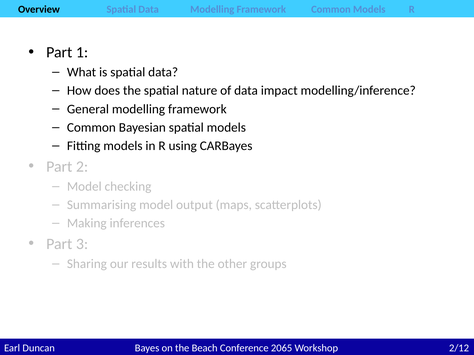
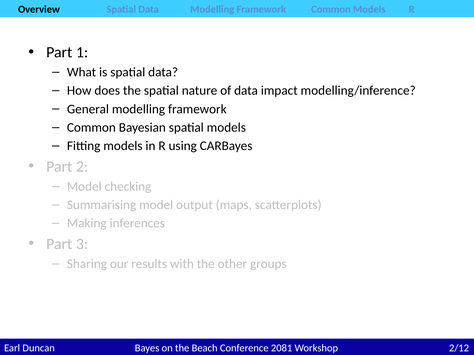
2065: 2065 -> 2081
